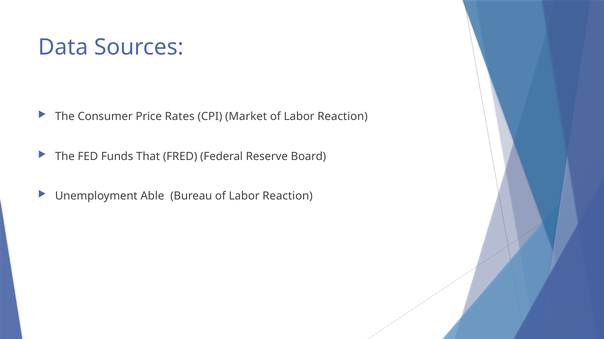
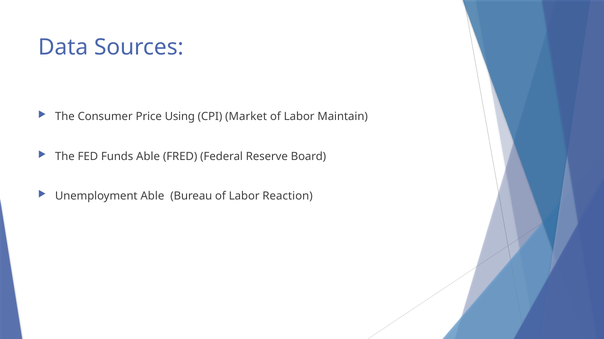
Rates: Rates -> Using
Reaction at (343, 117): Reaction -> Maintain
Funds That: That -> Able
